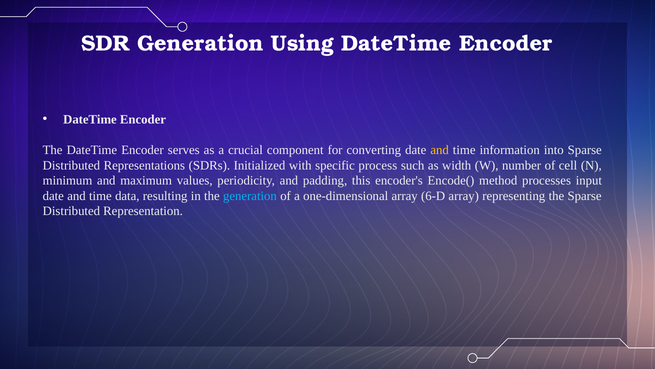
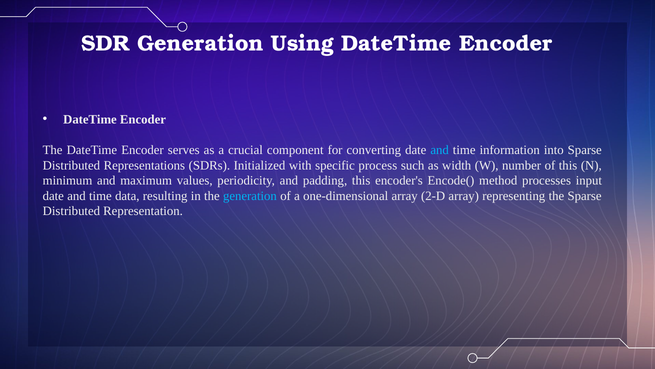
and at (440, 150) colour: yellow -> light blue
of cell: cell -> this
6-D: 6-D -> 2-D
